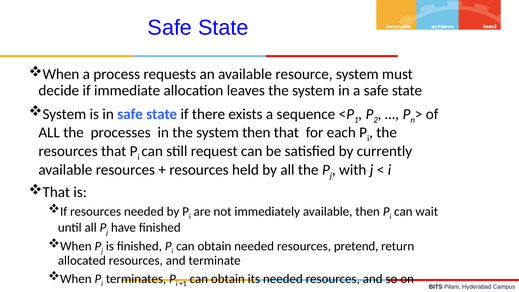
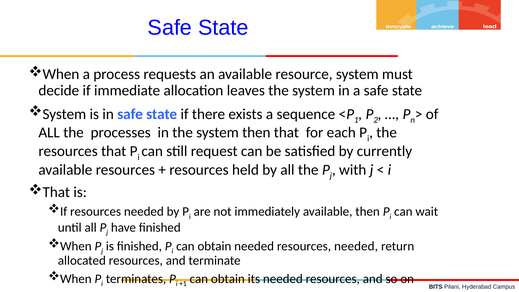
needed resources pretend: pretend -> needed
